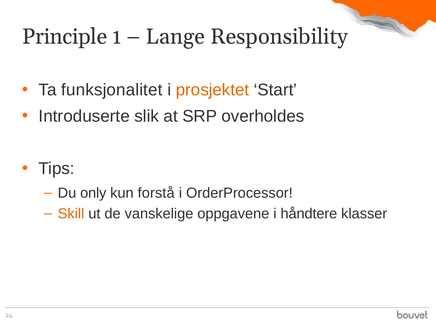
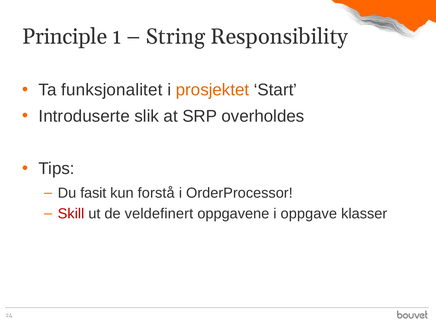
Lange: Lange -> String
only: only -> fasit
Skill colour: orange -> red
vanskelige: vanskelige -> veldefinert
håndtere: håndtere -> oppgave
